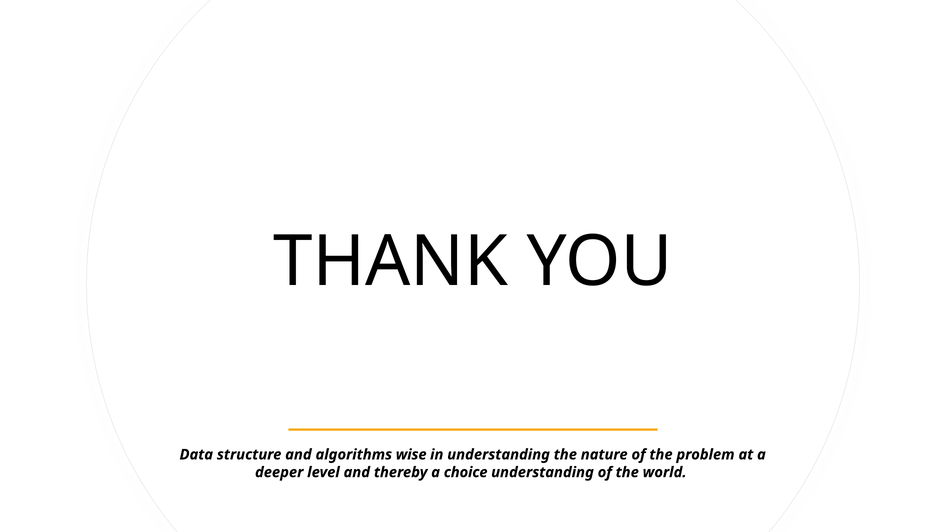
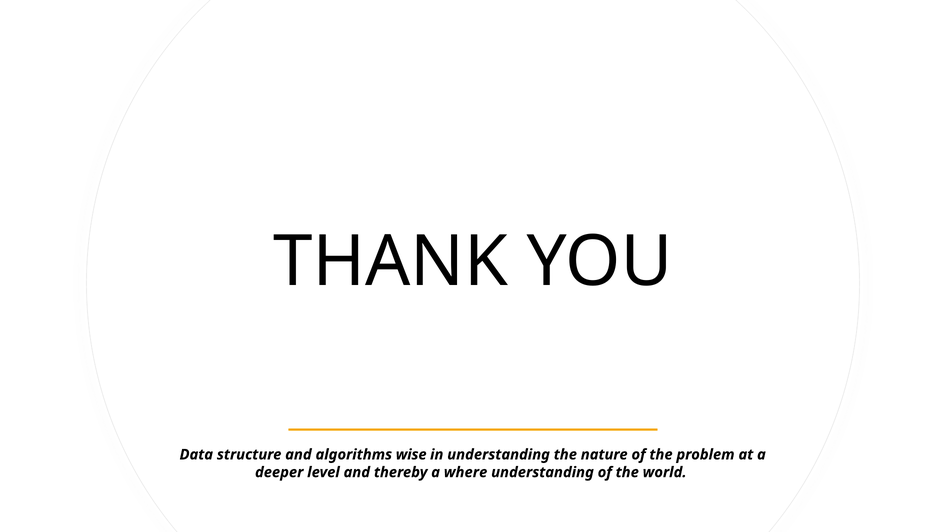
choice: choice -> where
